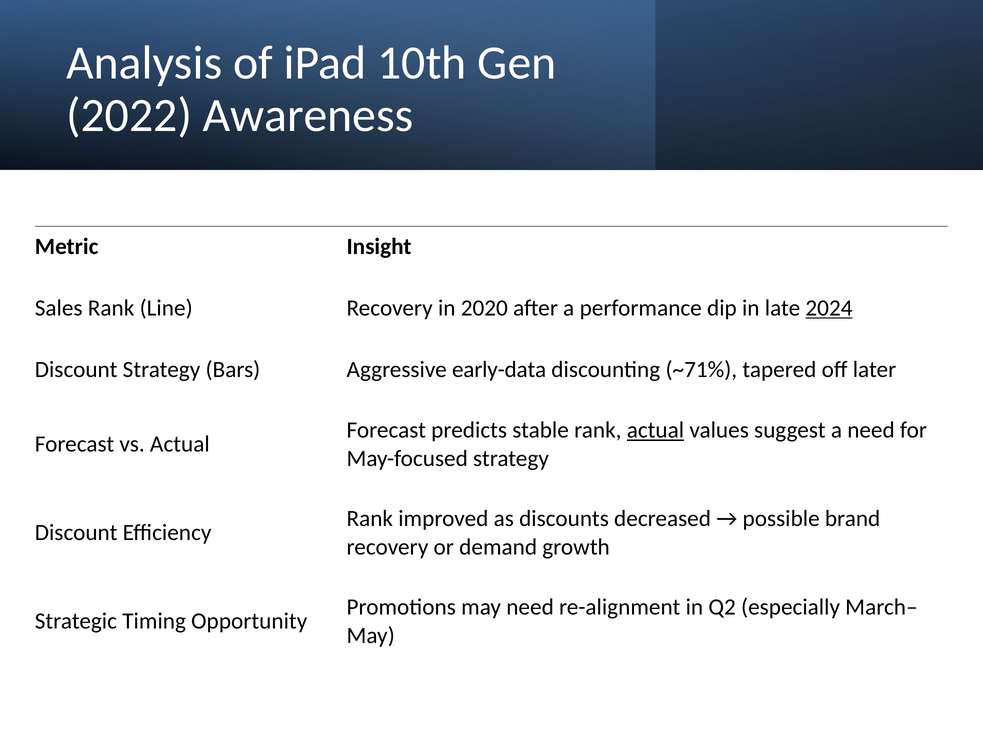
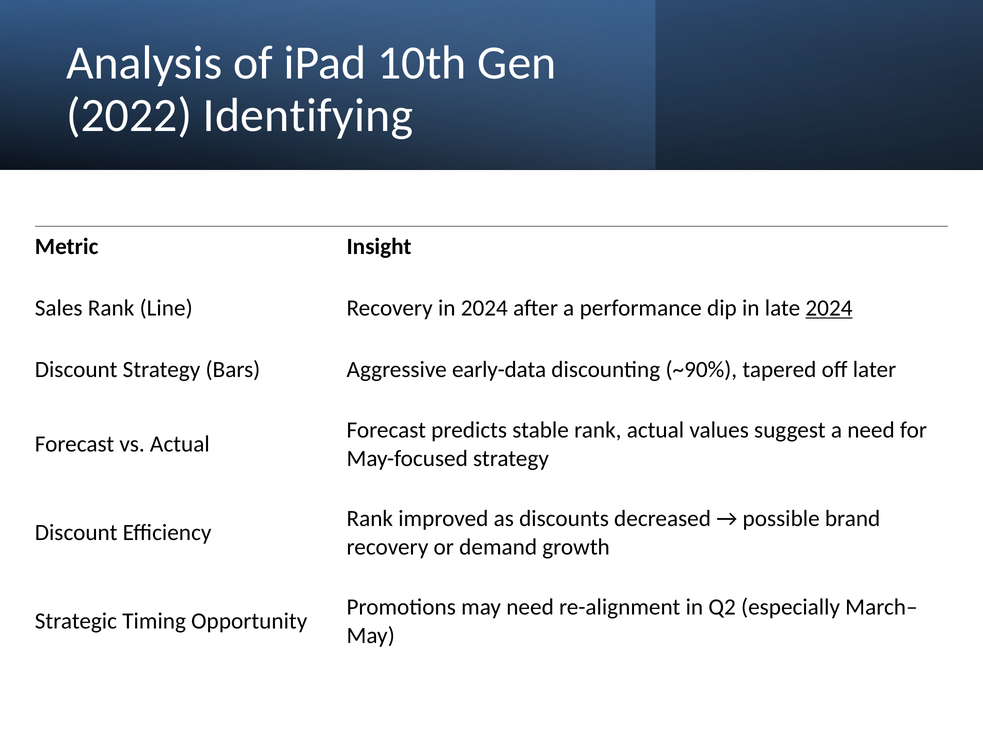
Awareness: Awareness -> Identifying
in 2020: 2020 -> 2024
~71%: ~71% -> ~90%
actual at (655, 430) underline: present -> none
